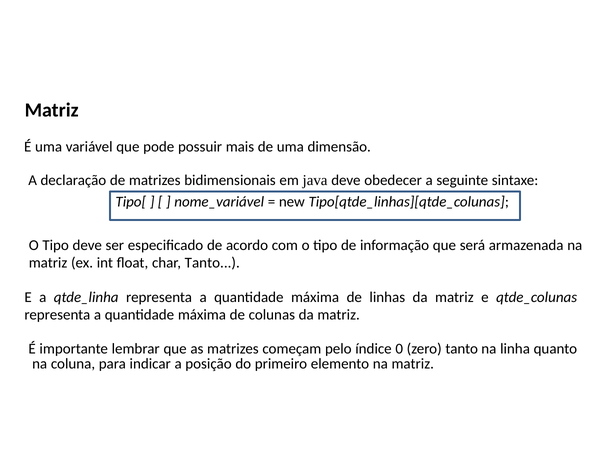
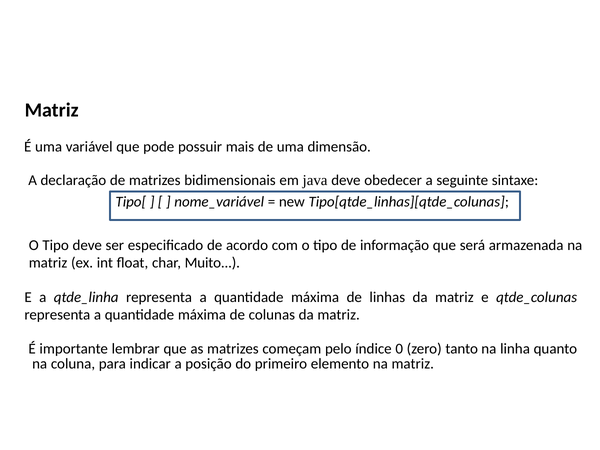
char Tanto: Tanto -> Muito
